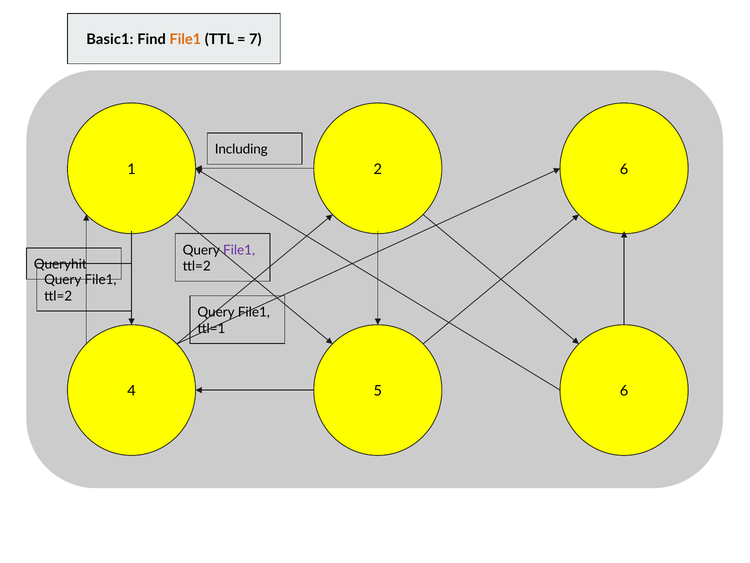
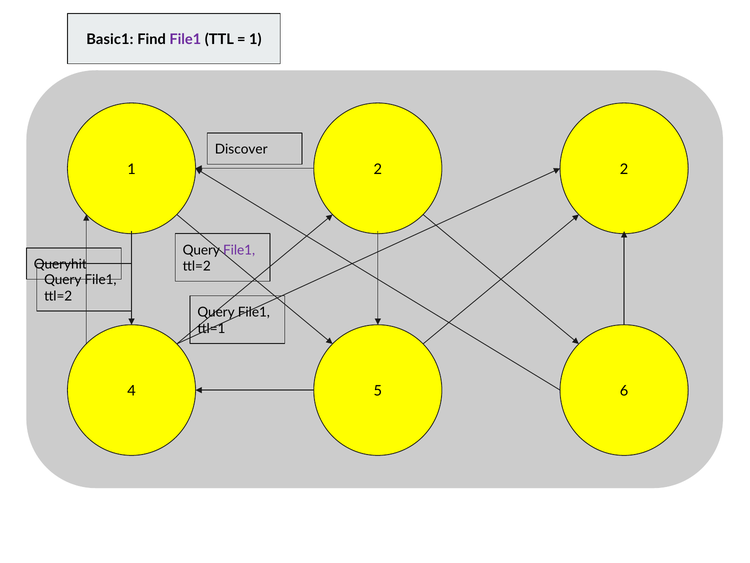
File1 at (185, 40) colour: orange -> purple
7 at (255, 40): 7 -> 1
Including: Including -> Discover
2 6: 6 -> 2
